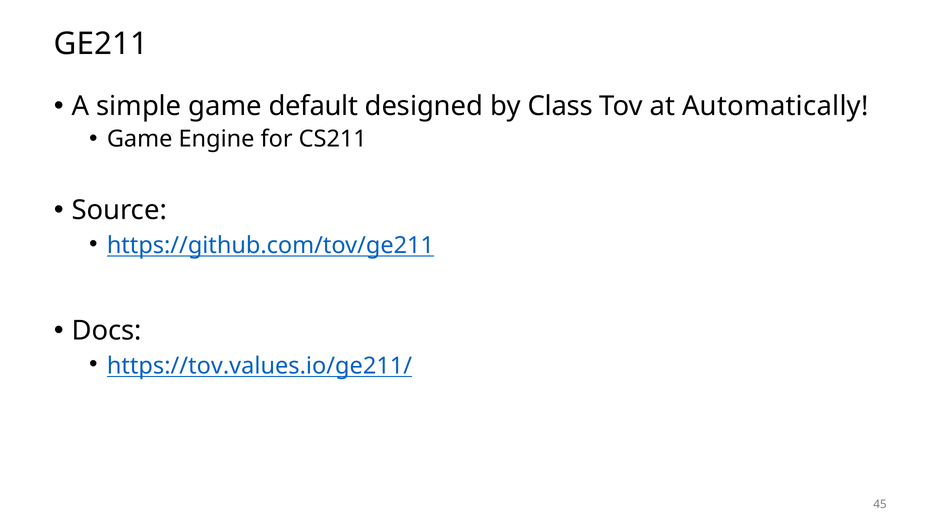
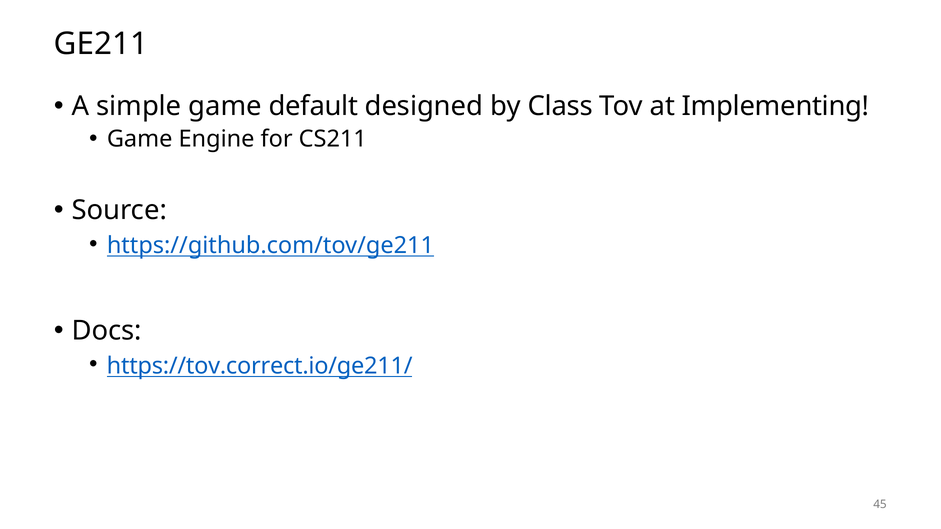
Automatically: Automatically -> Implementing
https://tov.values.io/ge211/: https://tov.values.io/ge211/ -> https://tov.correct.io/ge211/
